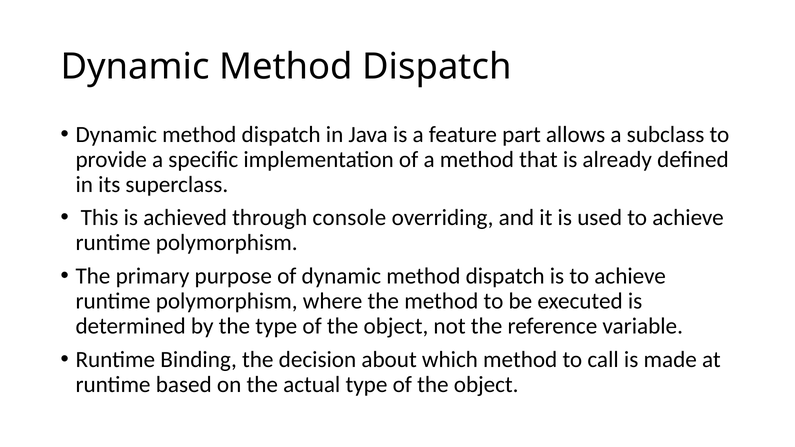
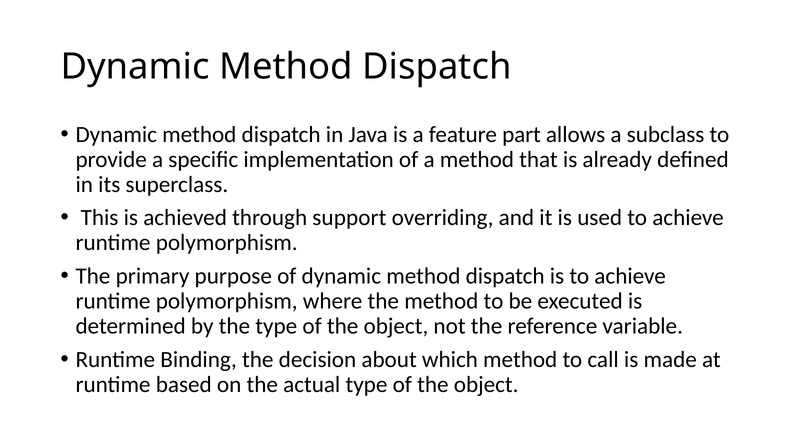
console: console -> support
